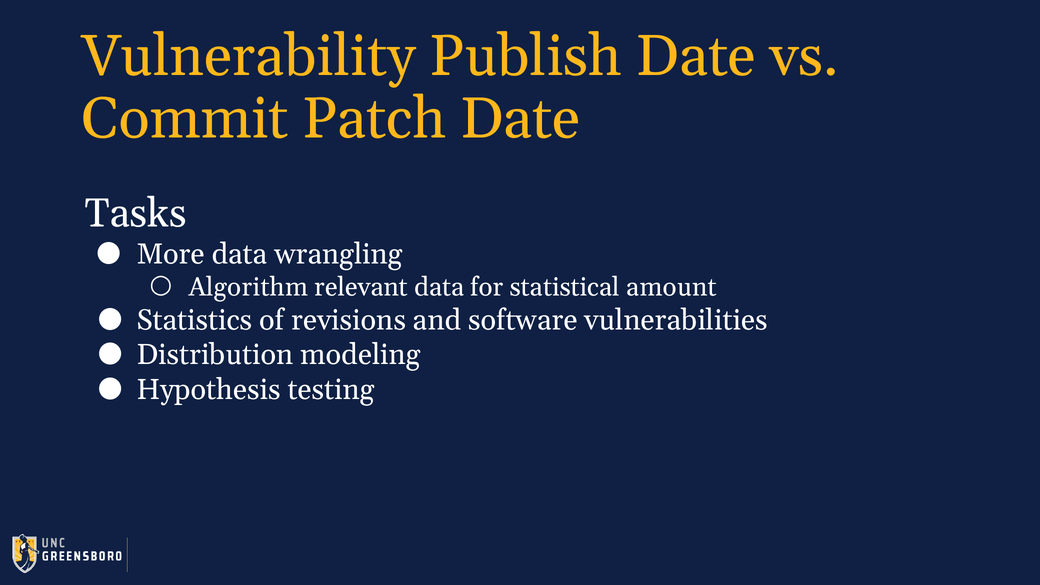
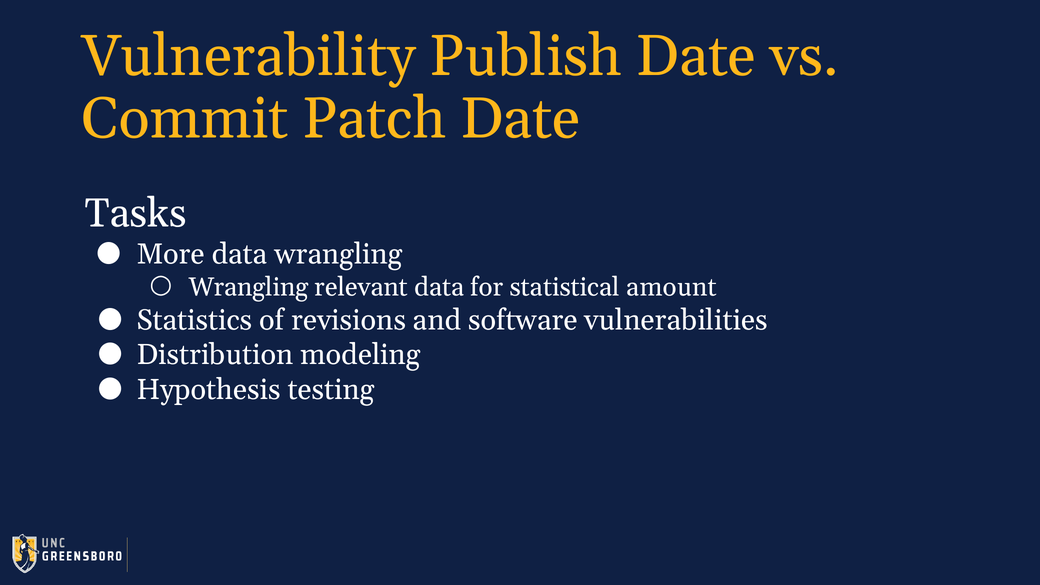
Algorithm at (248, 287): Algorithm -> Wrangling
